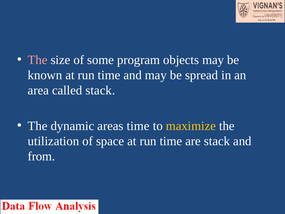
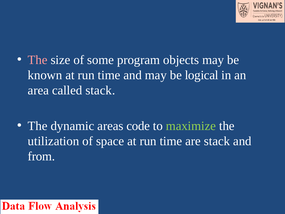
spread: spread -> logical
areas time: time -> code
maximize colour: yellow -> light green
